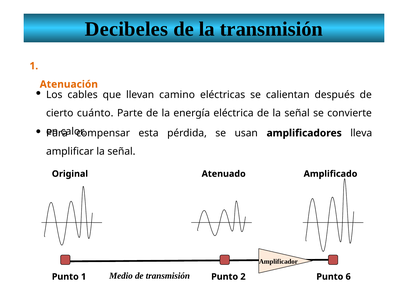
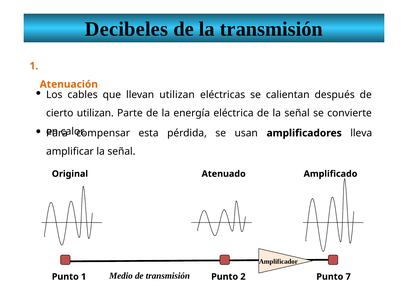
llevan camino: camino -> utilizan
cierto cuánto: cuánto -> utilizan
6: 6 -> 7
